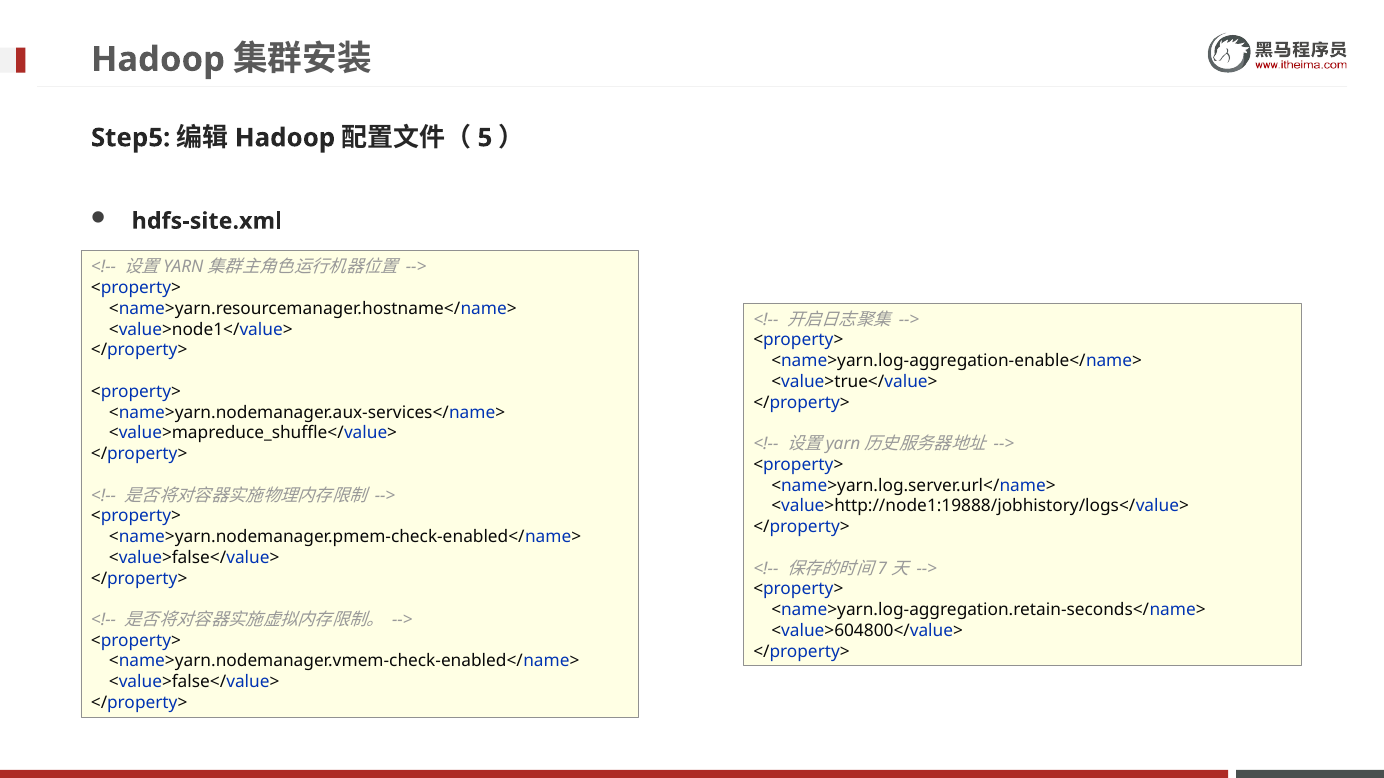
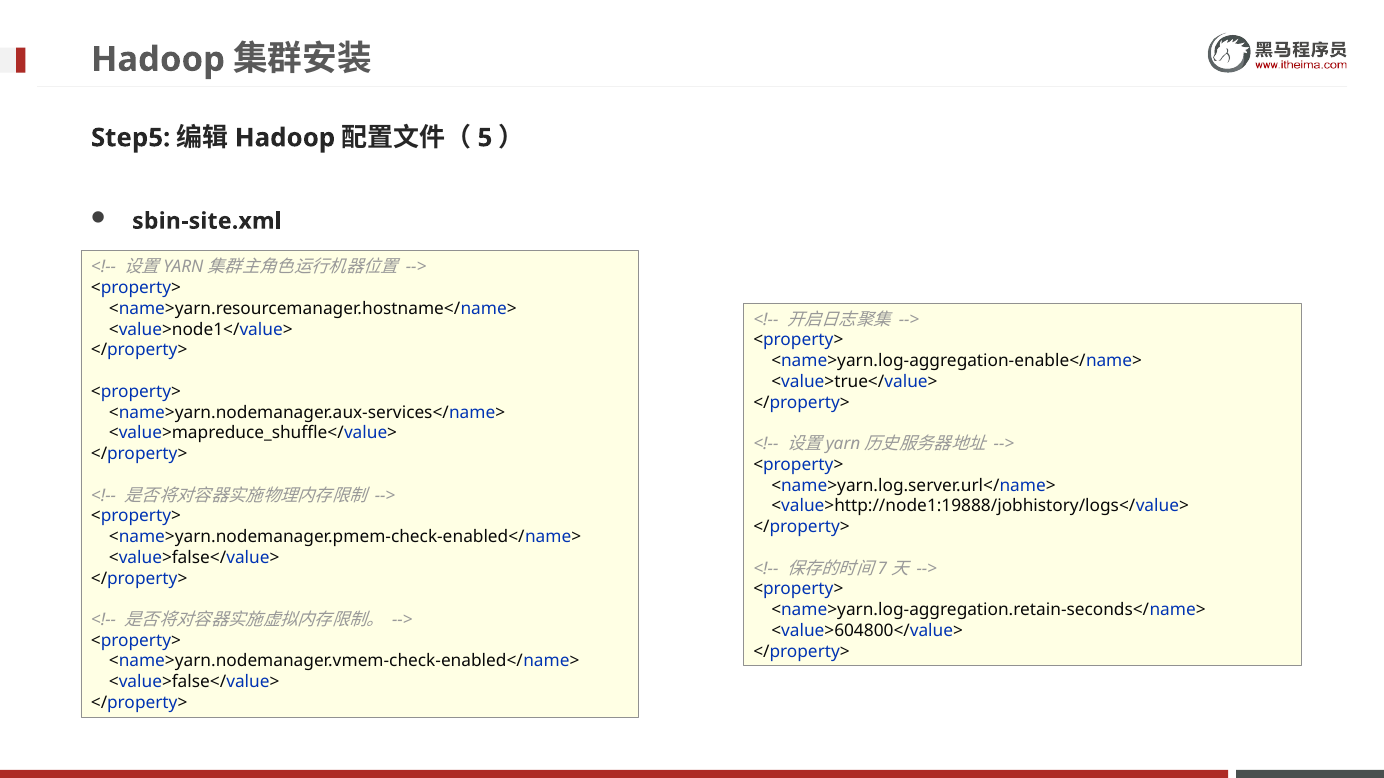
hdfs-site.xml: hdfs-site.xml -> sbin-site.xml
